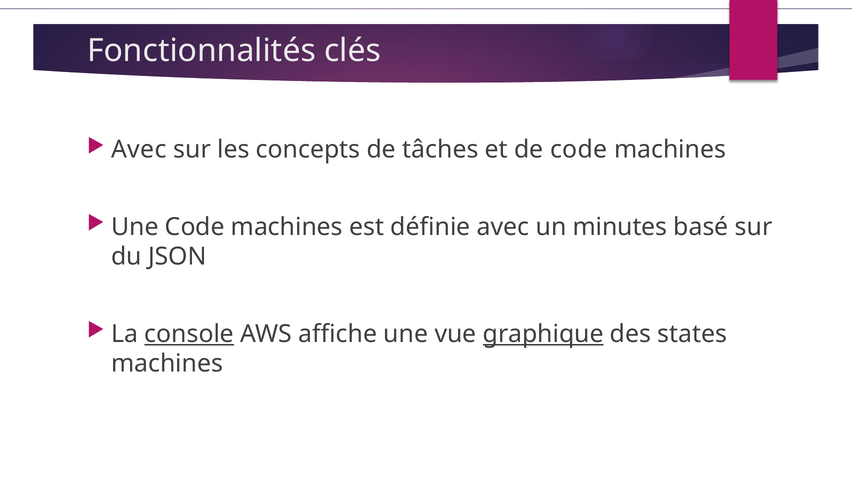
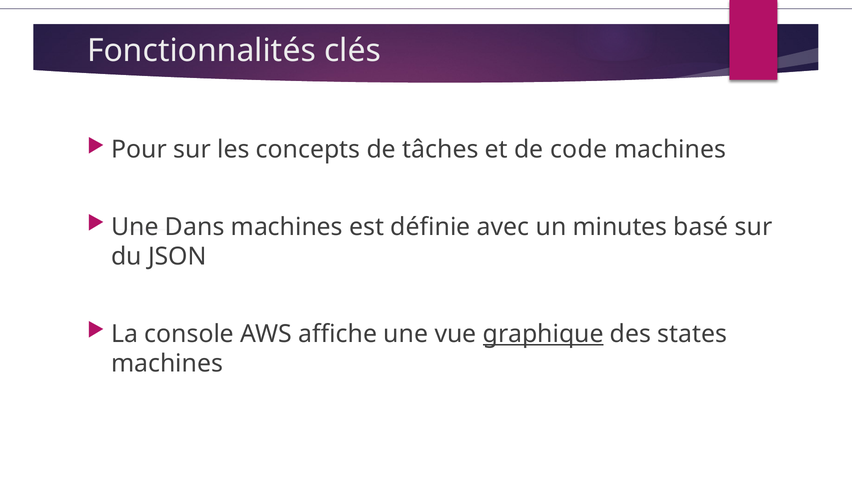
Avec at (139, 150): Avec -> Pour
Une Code: Code -> Dans
console underline: present -> none
